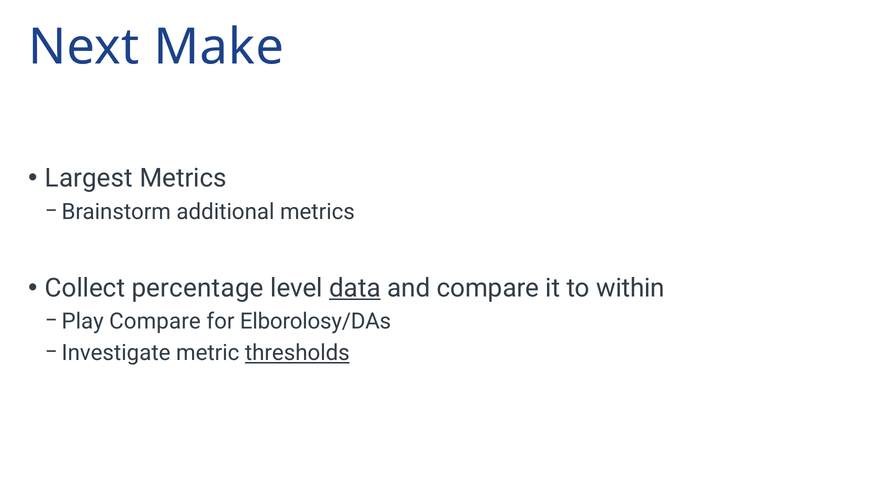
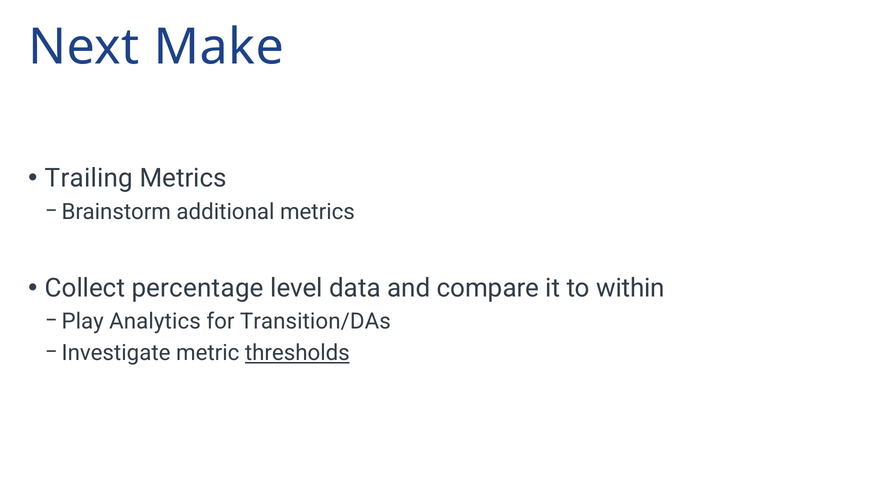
Largest: Largest -> Trailing
data underline: present -> none
Compare at (155, 322): Compare -> Analytics
Elborolosy/DAs: Elborolosy/DAs -> Transition/DAs
